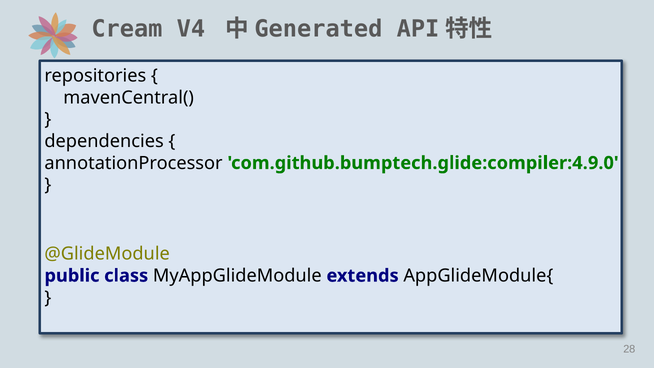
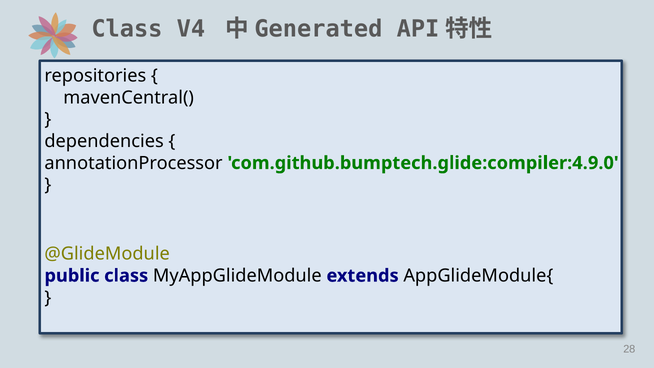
Cream at (127, 29): Cream -> Class
